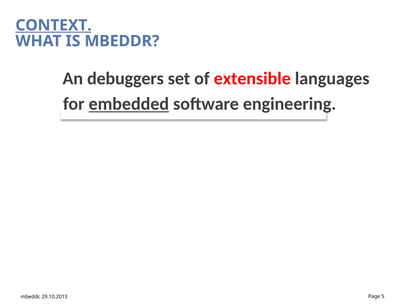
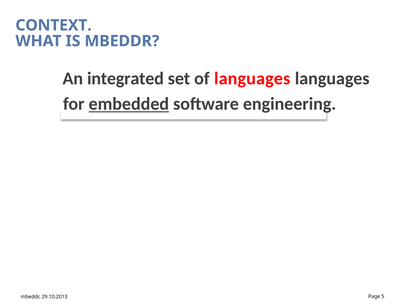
CONTEXT underline: present -> none
debuggers: debuggers -> integrated
of extensible: extensible -> languages
